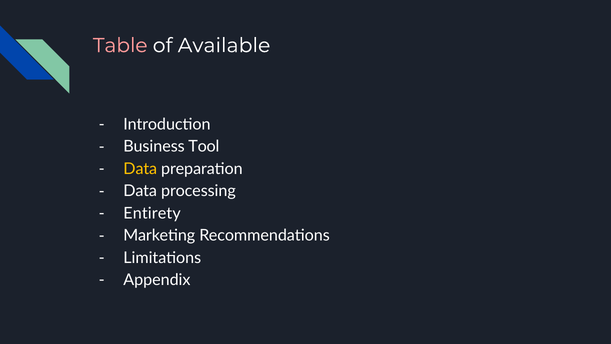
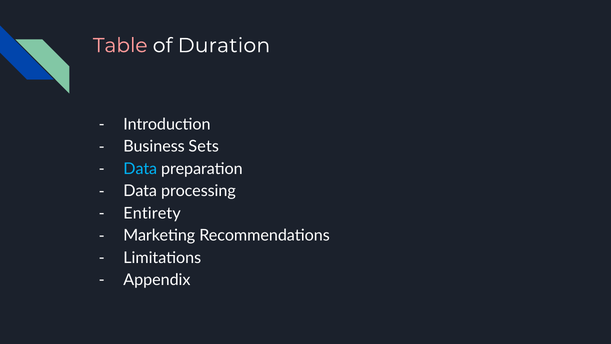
Available: Available -> Duration
Tool: Tool -> Sets
Data at (140, 169) colour: yellow -> light blue
